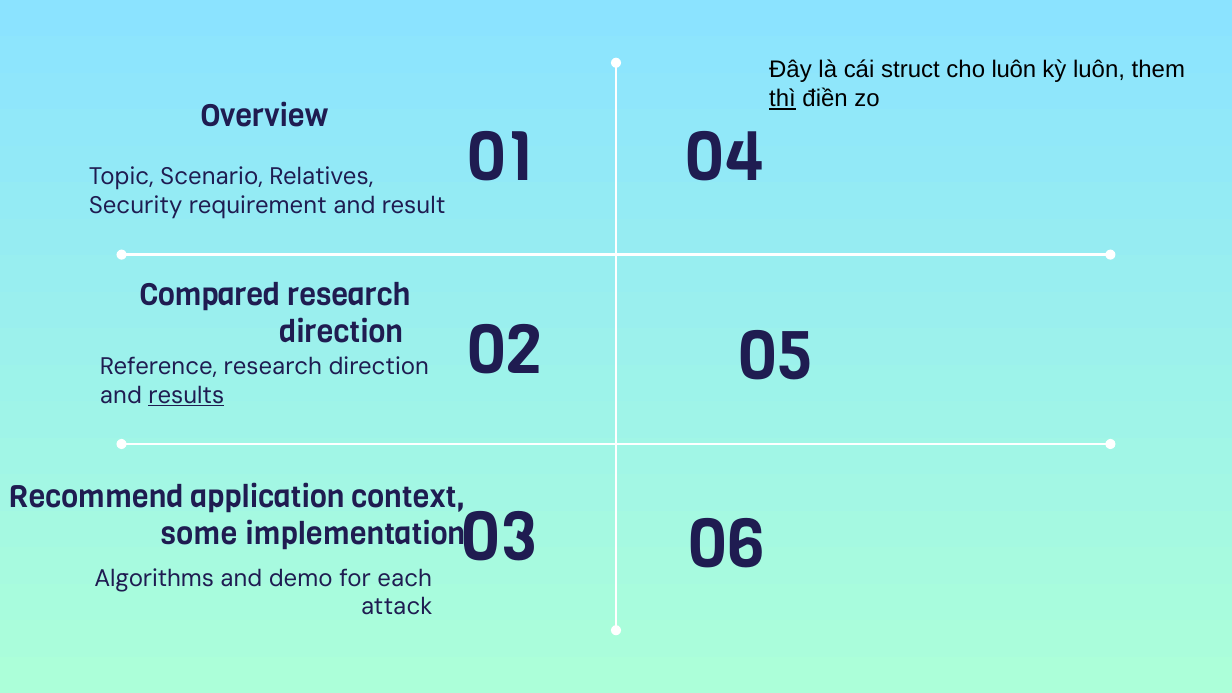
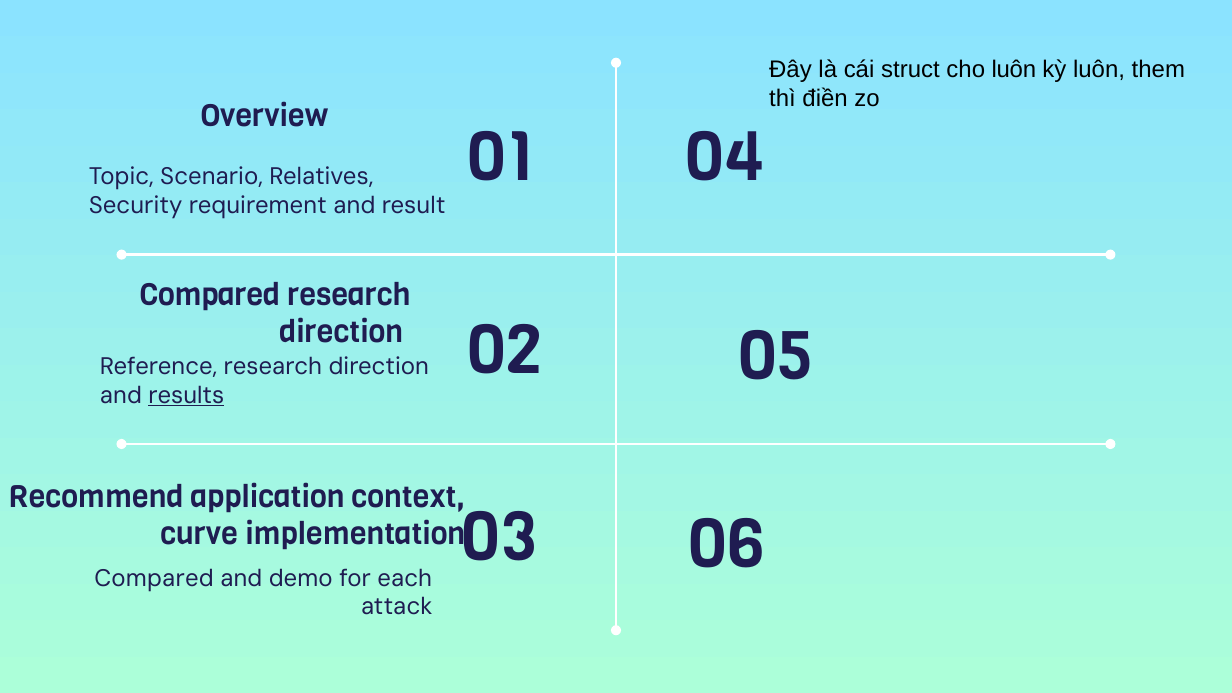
thì underline: present -> none
some: some -> curve
Algorithms at (154, 578): Algorithms -> Compared
